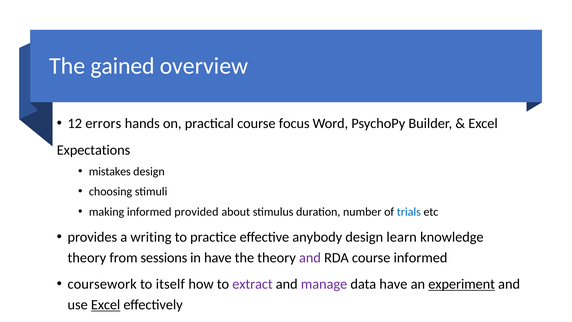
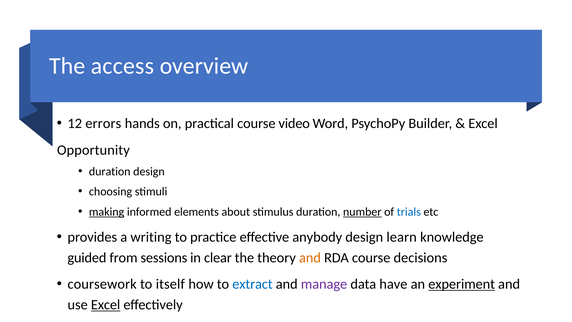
gained: gained -> access
focus: focus -> video
Expectations: Expectations -> Opportunity
mistakes at (110, 171): mistakes -> duration
making underline: none -> present
provided: provided -> elements
number underline: none -> present
theory at (87, 257): theory -> guided
in have: have -> clear
and at (310, 257) colour: purple -> orange
course informed: informed -> decisions
extract colour: purple -> blue
